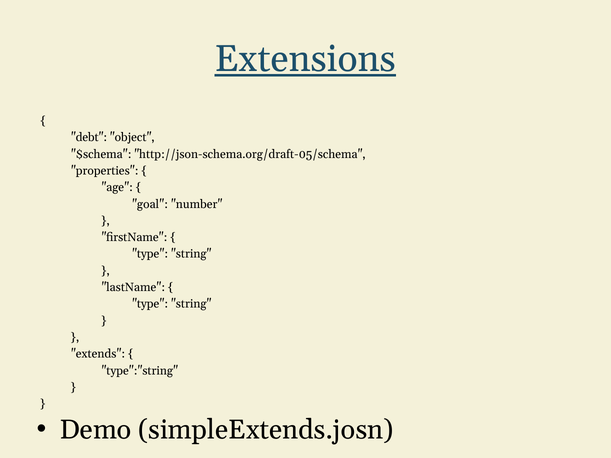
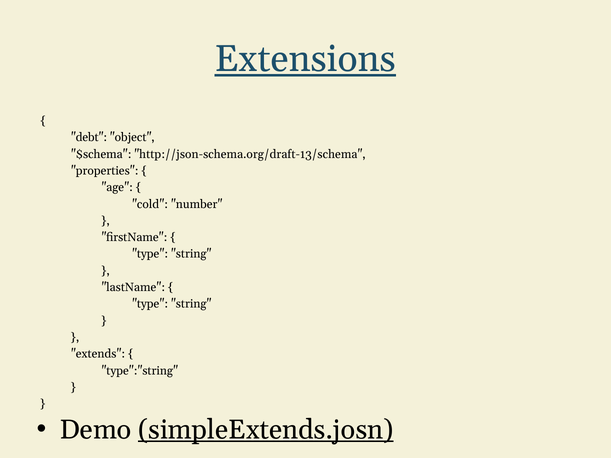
http://json-schema.org/draft-05/schema: http://json-schema.org/draft-05/schema -> http://json-schema.org/draft-13/schema
goal: goal -> cold
simpleExtends.josn underline: none -> present
